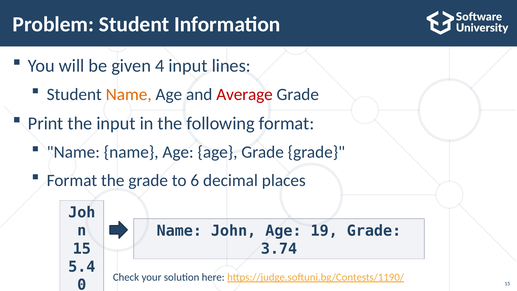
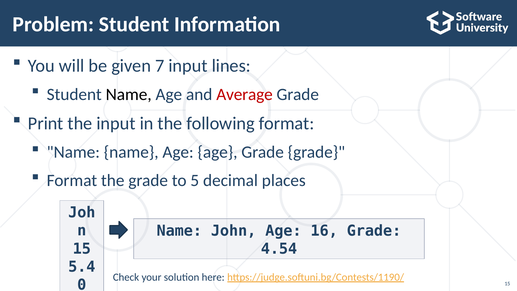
4: 4 -> 7
Name at (129, 94) colour: orange -> black
6: 6 -> 5
19: 19 -> 16
3.74: 3.74 -> 4.54
